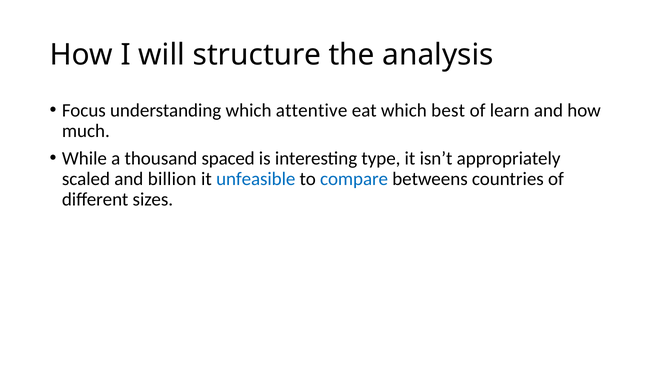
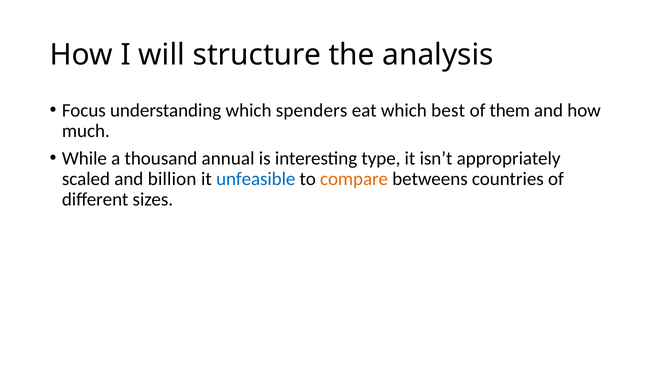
attentive: attentive -> spenders
learn: learn -> them
spaced: spaced -> annual
compare colour: blue -> orange
